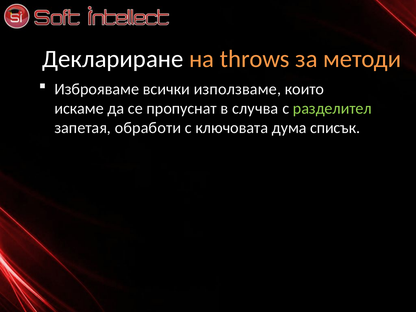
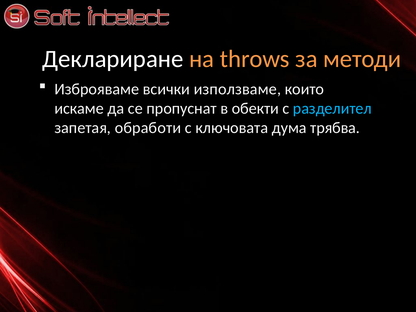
случва: случва -> обекти
разделител colour: light green -> light blue
списък: списък -> трябва
